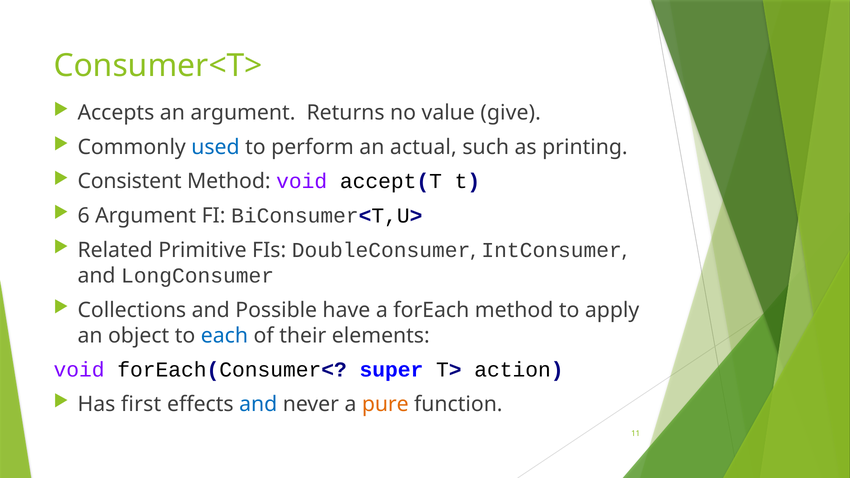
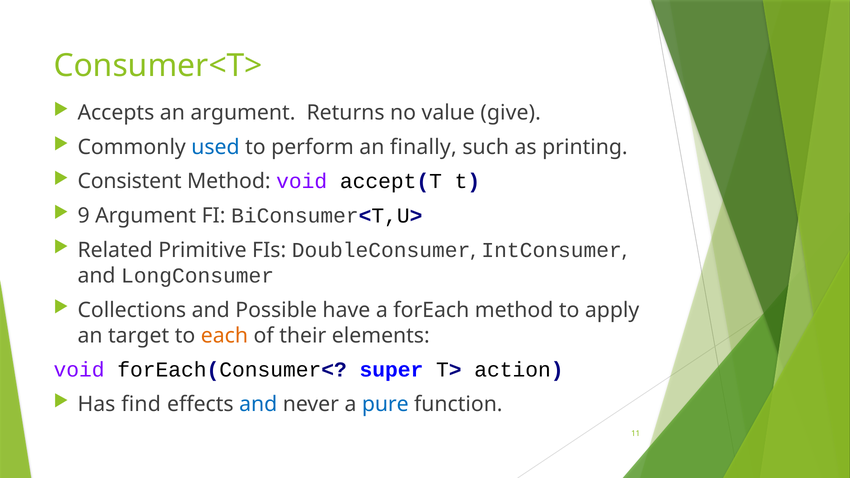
actual: actual -> finally
6: 6 -> 9
object: object -> target
each colour: blue -> orange
first: first -> find
pure colour: orange -> blue
